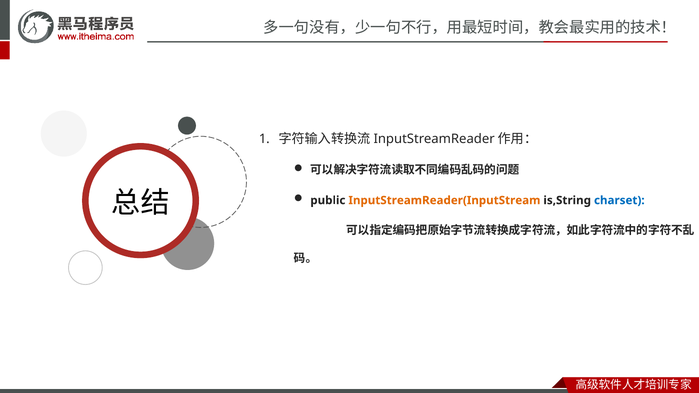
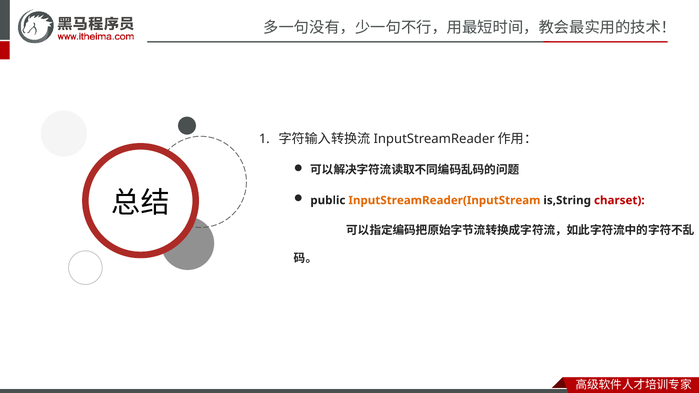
charset colour: blue -> red
